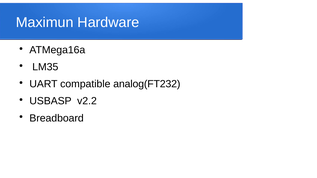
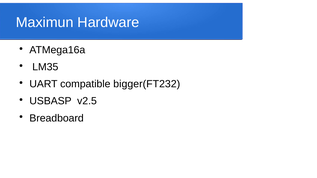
analog(FT232: analog(FT232 -> bigger(FT232
v2.2: v2.2 -> v2.5
